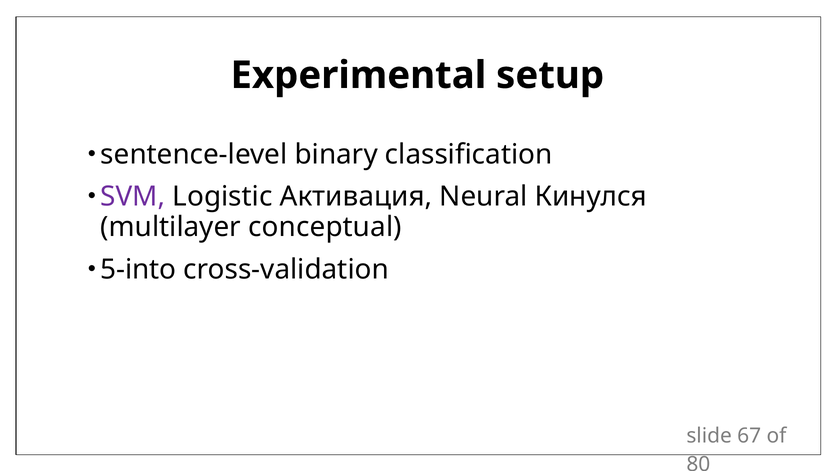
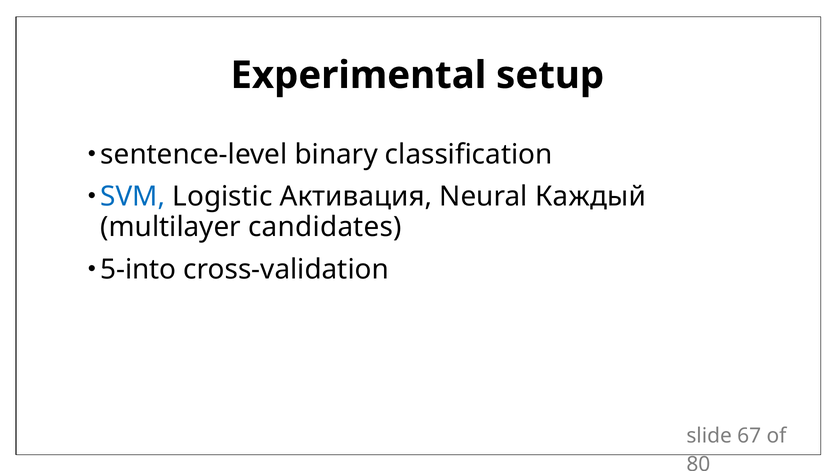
SVM colour: purple -> blue
Кинулся: Кинулся -> Каждый
conceptual: conceptual -> candidates
